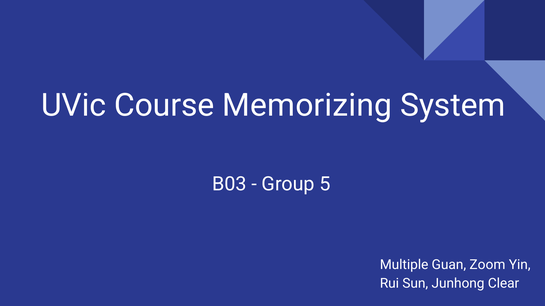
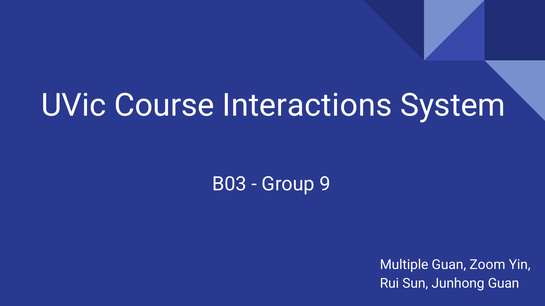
Memorizing: Memorizing -> Interactions
5: 5 -> 9
Junhong Clear: Clear -> Guan
